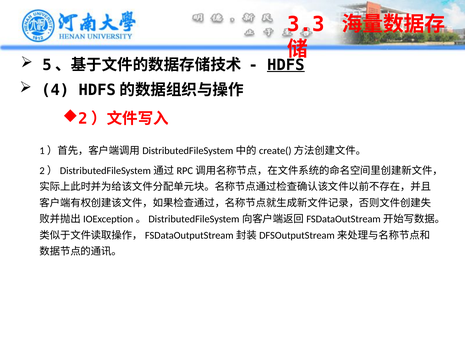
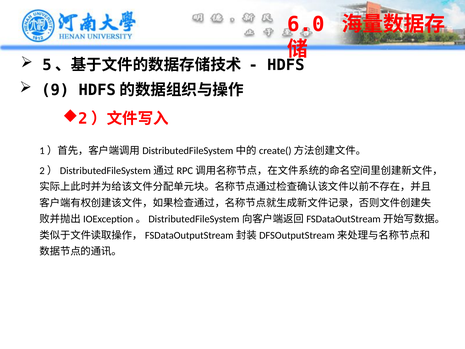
3.3: 3.3 -> 6.0
HDFS underline: present -> none
4: 4 -> 9
